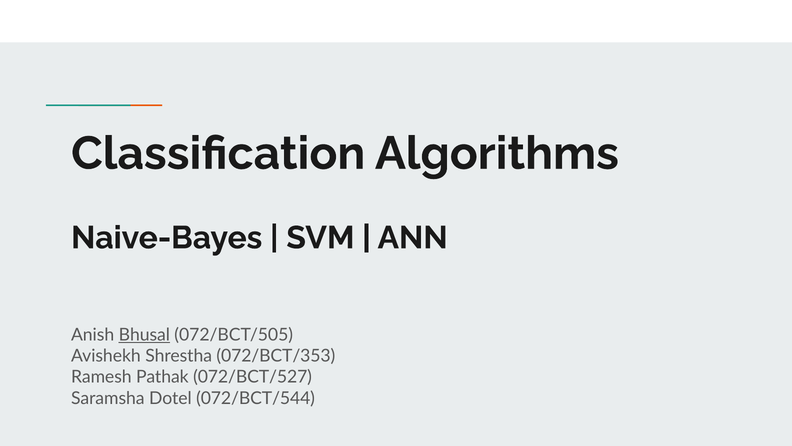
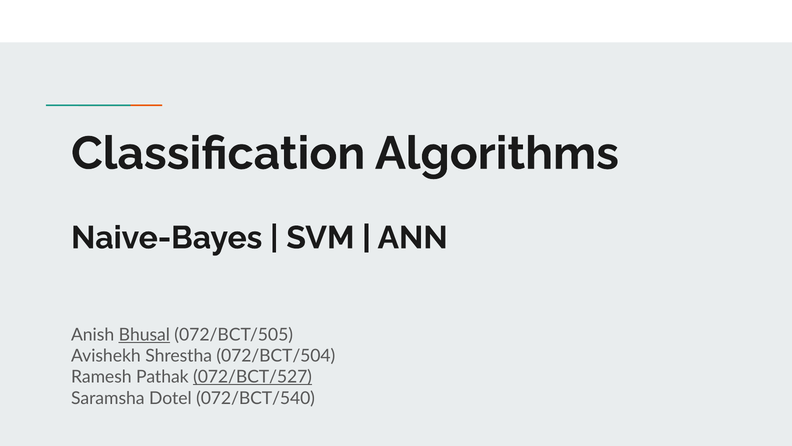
072/BCT/353: 072/BCT/353 -> 072/BCT/504
072/BCT/527 underline: none -> present
072/BCT/544: 072/BCT/544 -> 072/BCT/540
